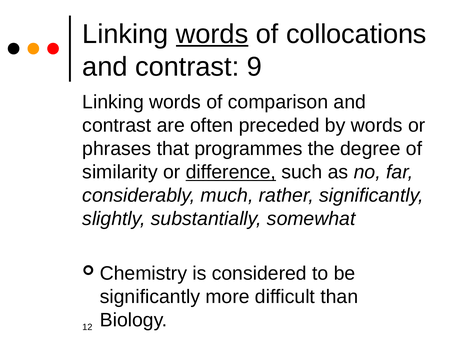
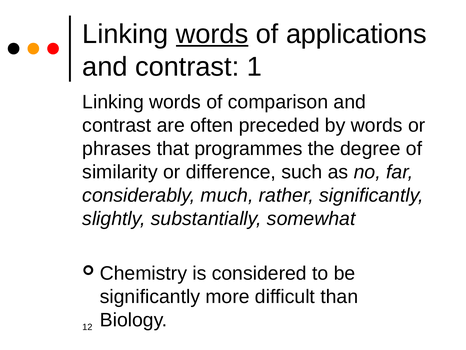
collocations: collocations -> applications
9: 9 -> 1
difference underline: present -> none
